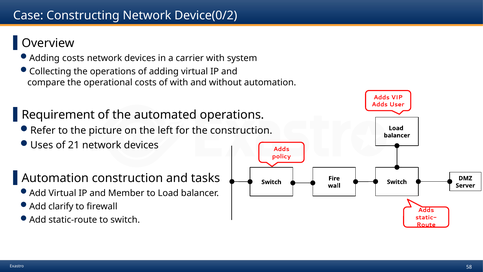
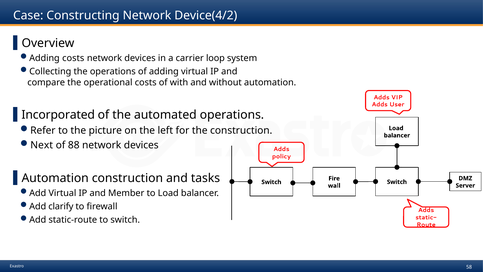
Device(0/2: Device(0/2 -> Device(4/2
carrier with: with -> loop
Requirement: Requirement -> Incorporated
Uses: Uses -> Next
21: 21 -> 88
